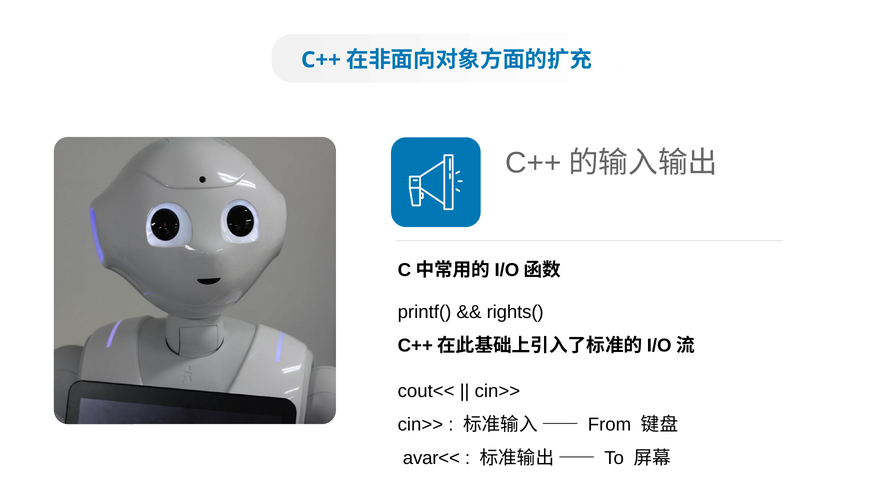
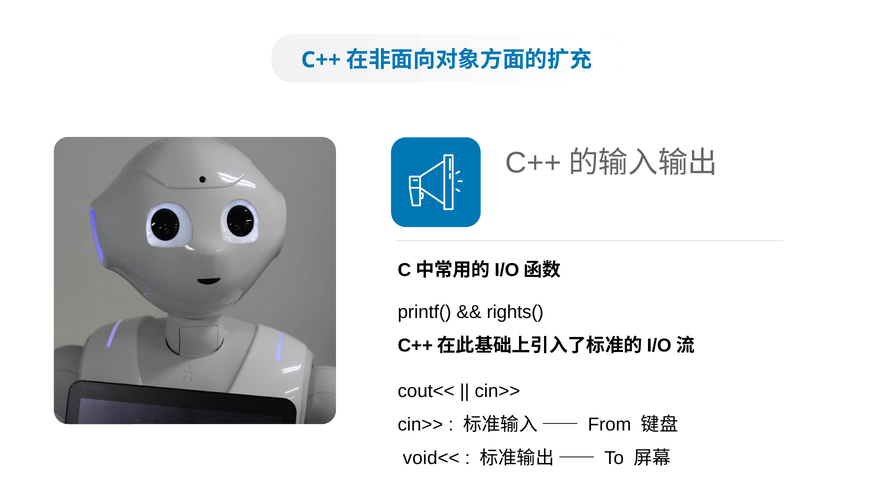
avar<<: avar<< -> void<<
